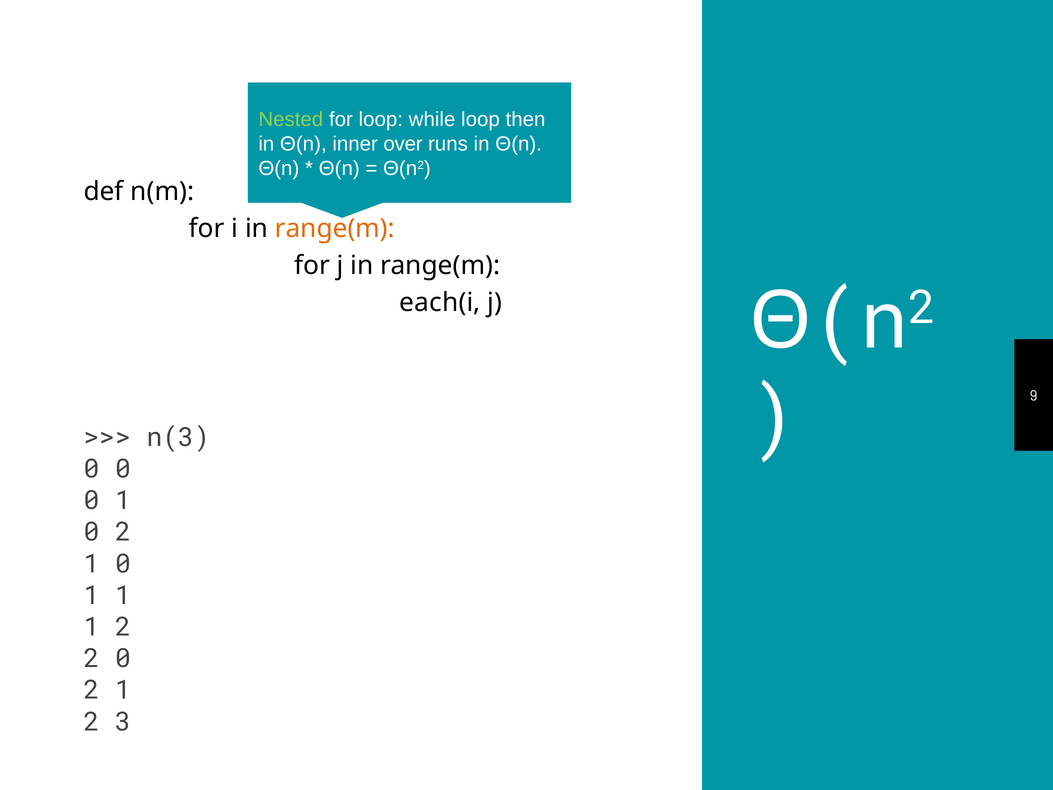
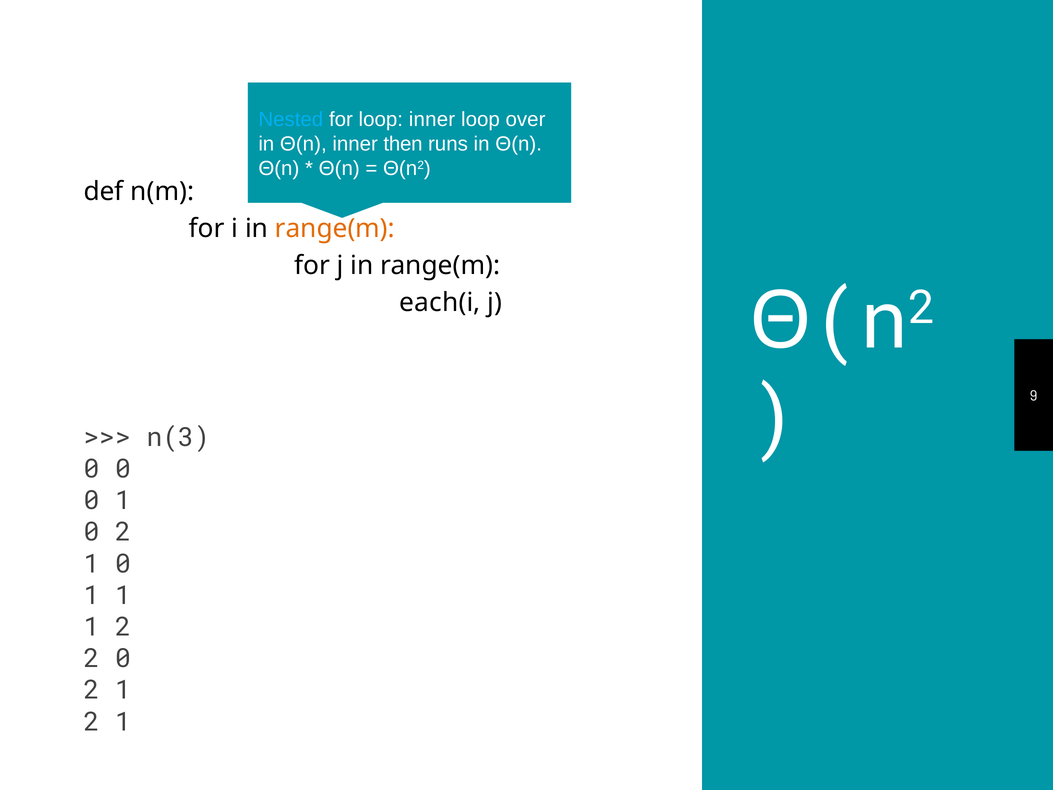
Nested colour: light green -> light blue
loop while: while -> inner
then: then -> over
over: over -> then
3 at (123, 722): 3 -> 1
